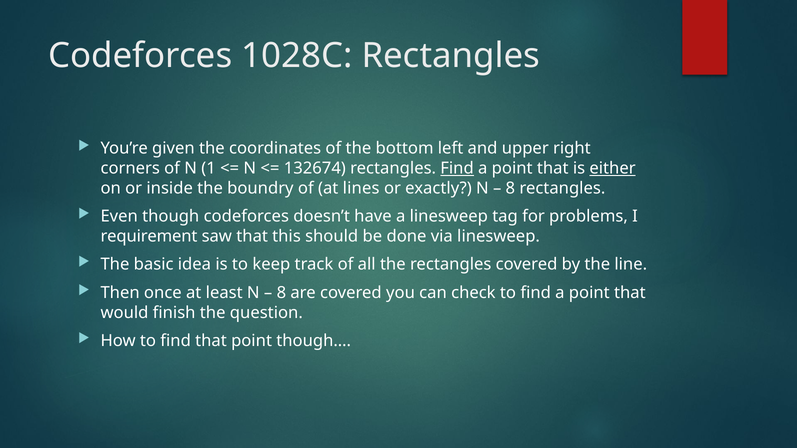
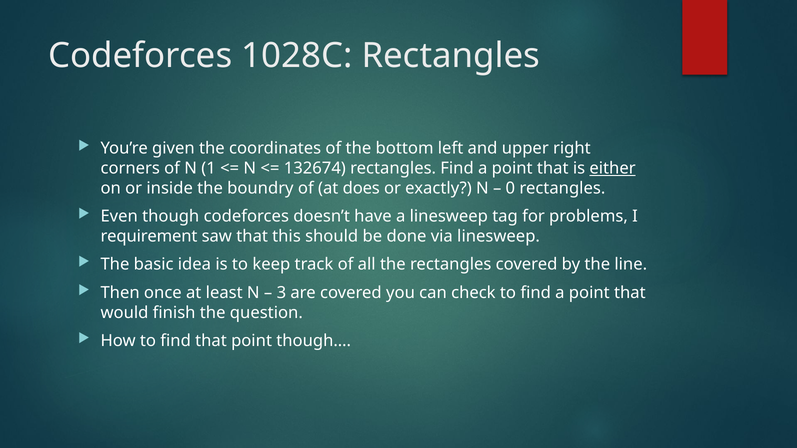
Find at (457, 168) underline: present -> none
lines: lines -> does
8 at (510, 188): 8 -> 0
8 at (281, 293): 8 -> 3
